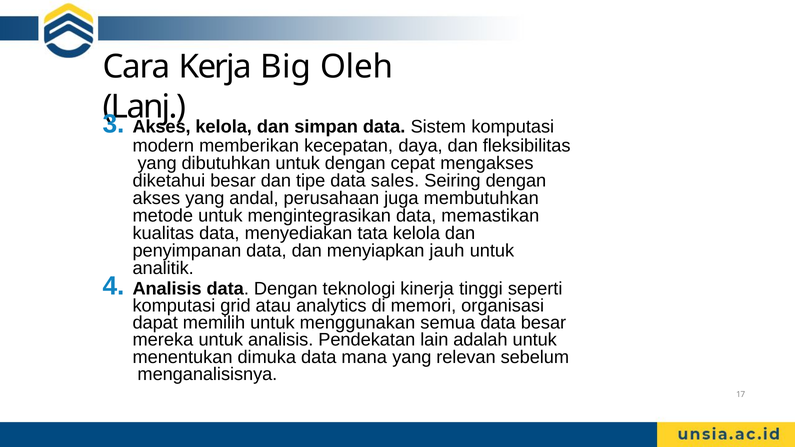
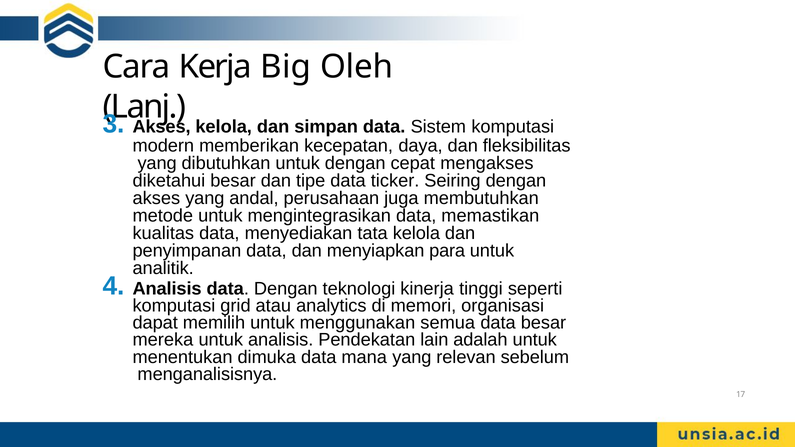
sales: sales -> ticker
jauh: jauh -> para
